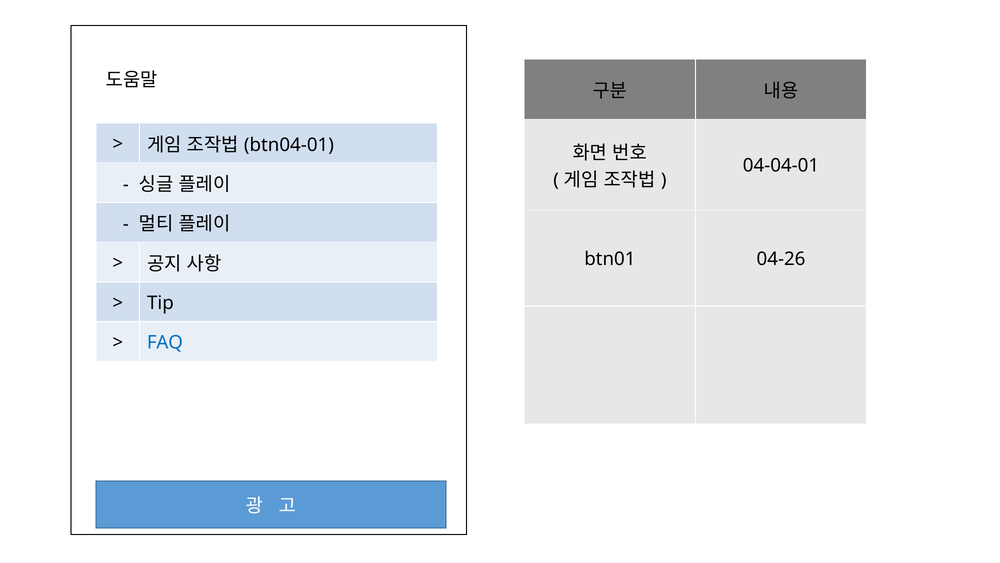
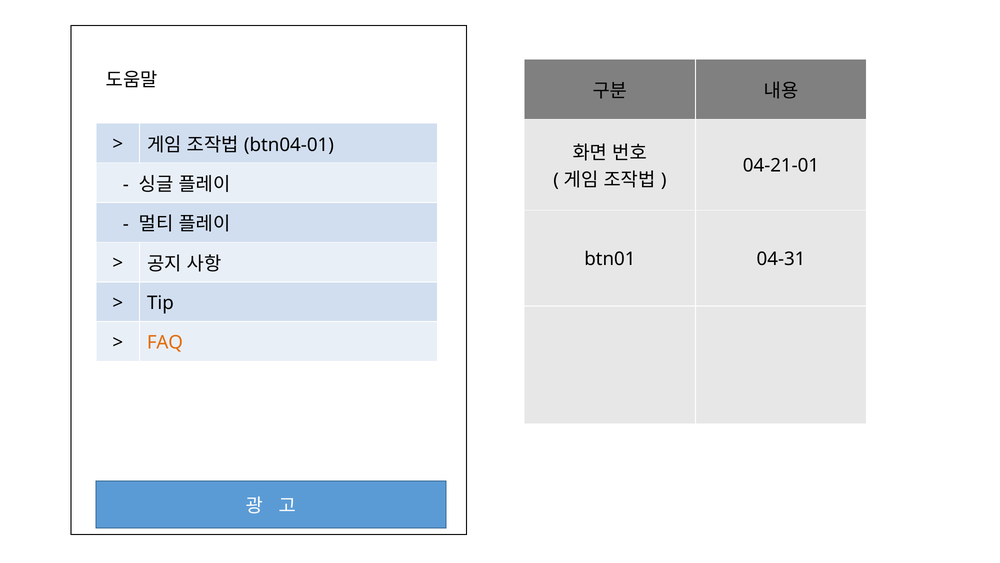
04-04-01: 04-04-01 -> 04-21-01
04-26: 04-26 -> 04-31
FAQ colour: blue -> orange
